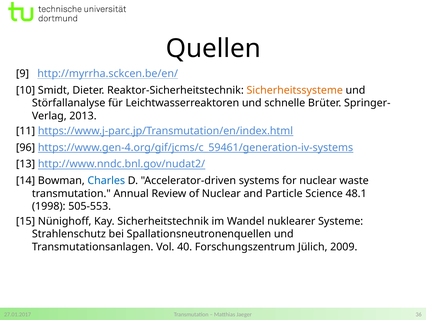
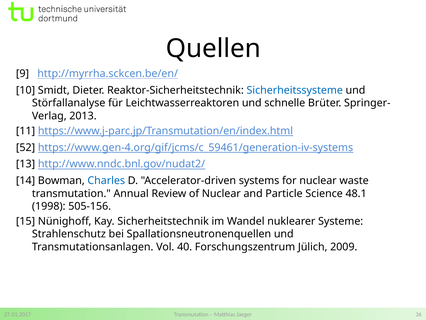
Sicherheitssysteme colour: orange -> blue
96: 96 -> 52
505-553: 505-553 -> 505-156
